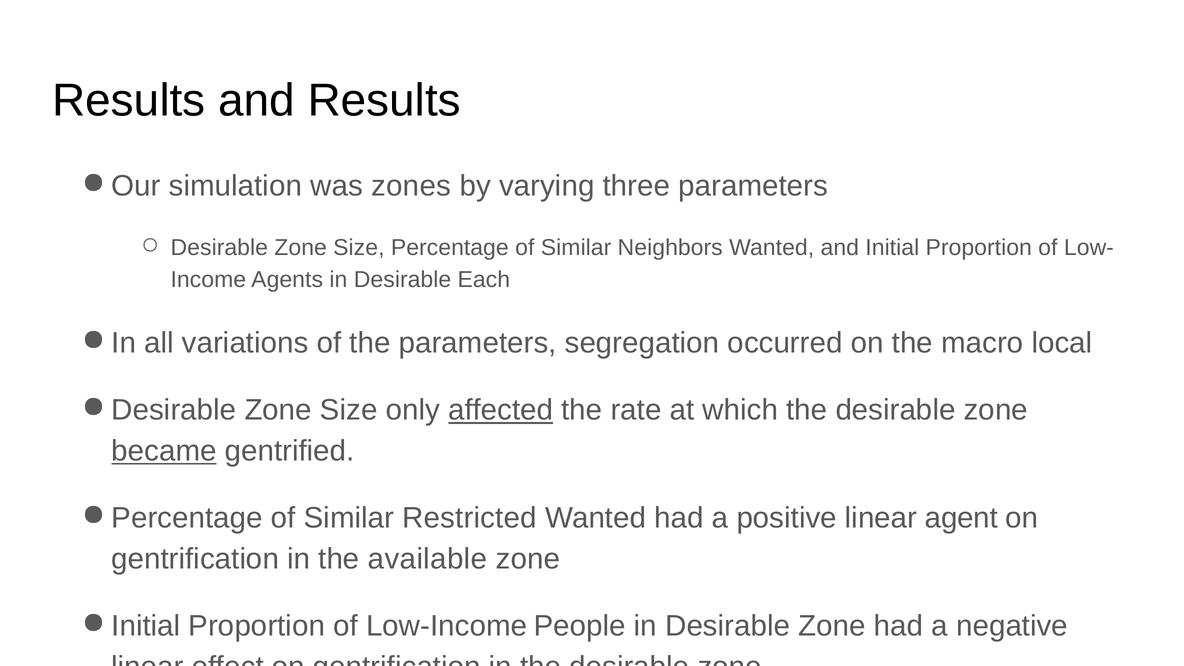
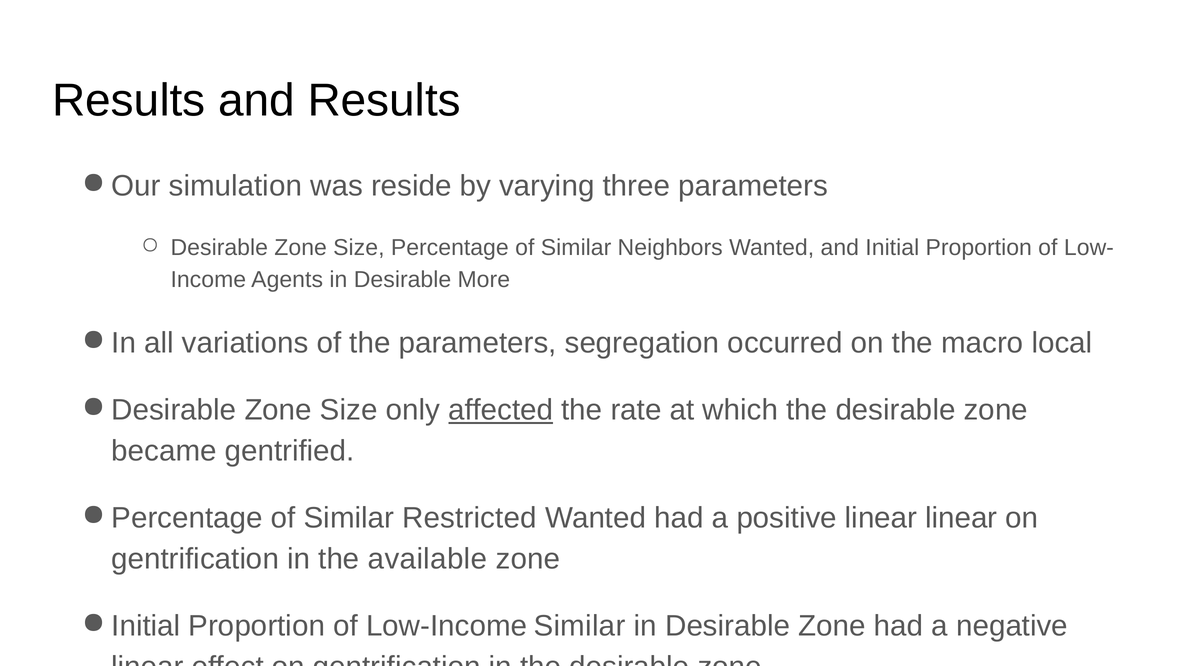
zones: zones -> reside
Each: Each -> More
became underline: present -> none
linear agent: agent -> linear
Low-Income People: People -> Similar
